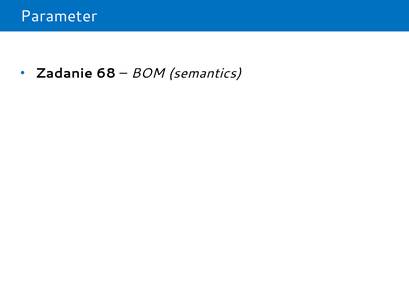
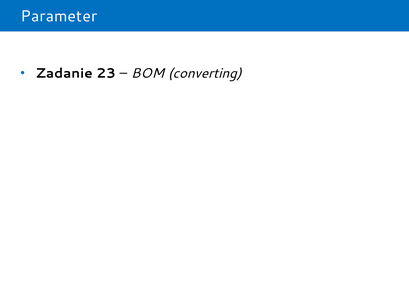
68: 68 -> 23
semantics: semantics -> converting
